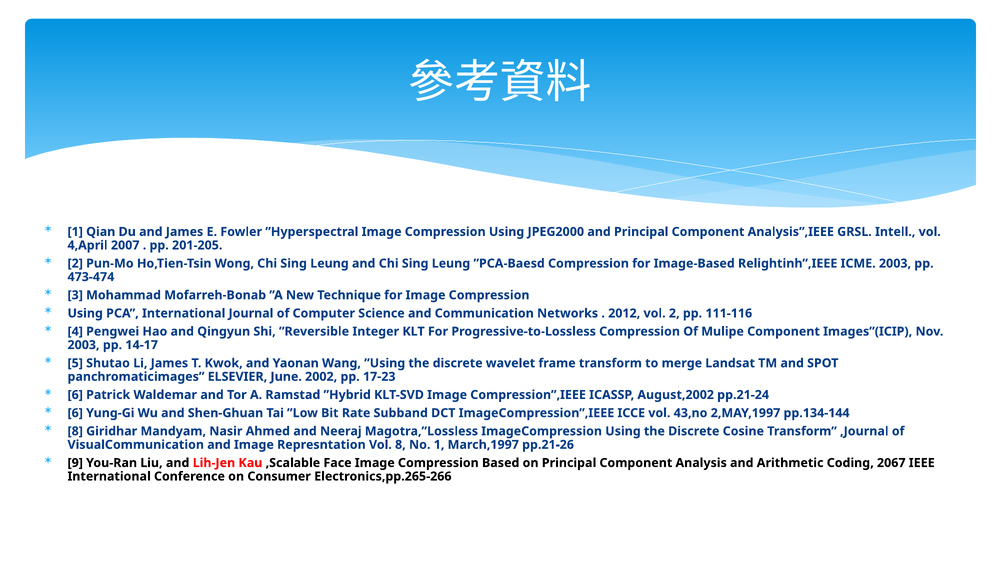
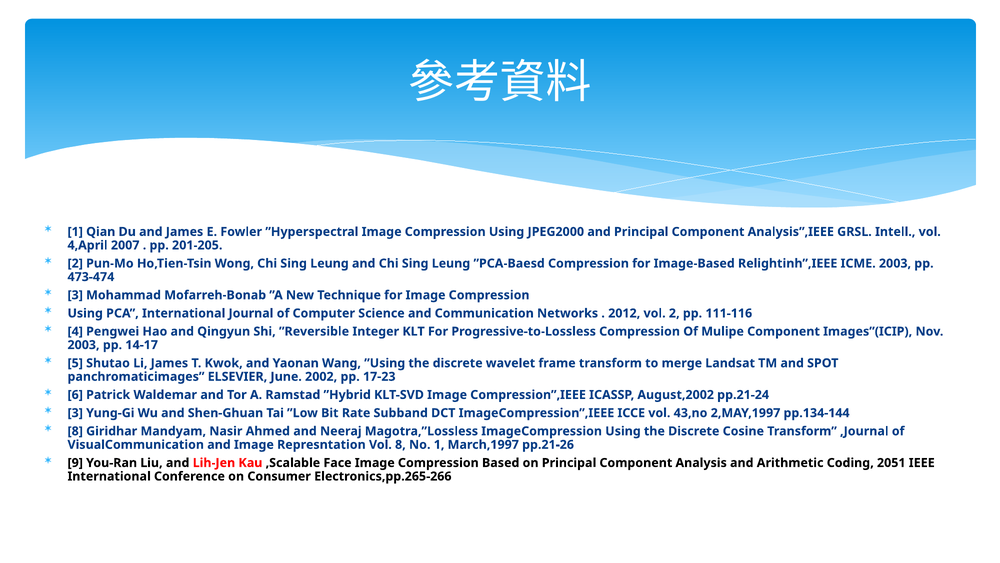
6 at (75, 413): 6 -> 3
2067: 2067 -> 2051
